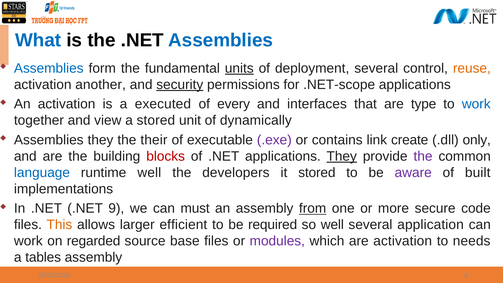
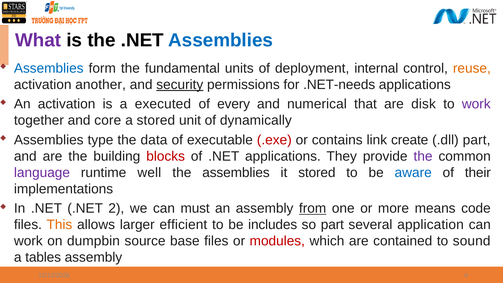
What colour: blue -> purple
units underline: present -> none
deployment several: several -> internal
.NET-scope: .NET-scope -> .NET-needs
interfaces: interfaces -> numerical
type: type -> disk
work at (476, 104) colour: blue -> purple
view: view -> core
Assemblies they: they -> type
their: their -> data
.exe colour: purple -> red
.dll only: only -> part
They at (342, 156) underline: present -> none
language colour: blue -> purple
the developers: developers -> assemblies
aware colour: purple -> blue
built: built -> their
9: 9 -> 2
secure: secure -> means
required: required -> includes
so well: well -> part
regarded: regarded -> dumpbin
modules colour: purple -> red
are activation: activation -> contained
needs: needs -> sound
